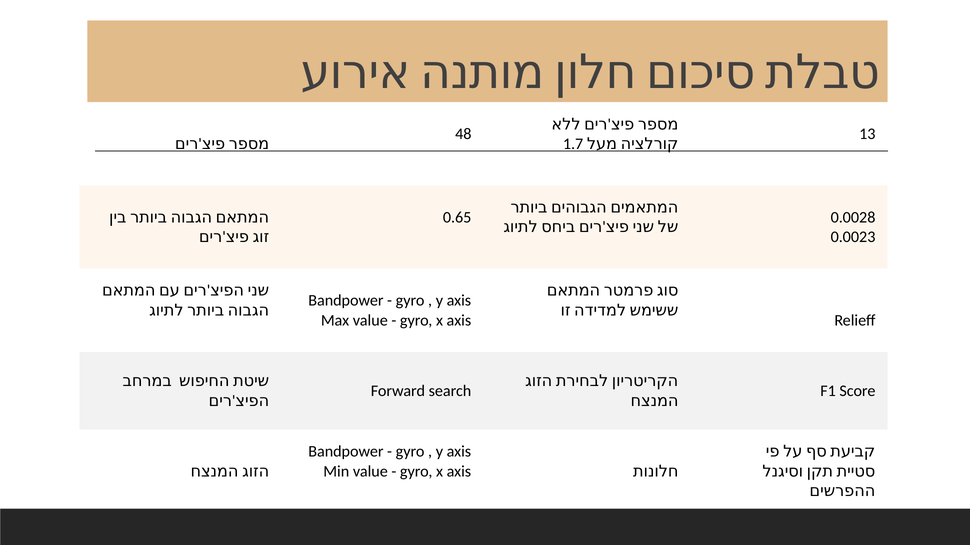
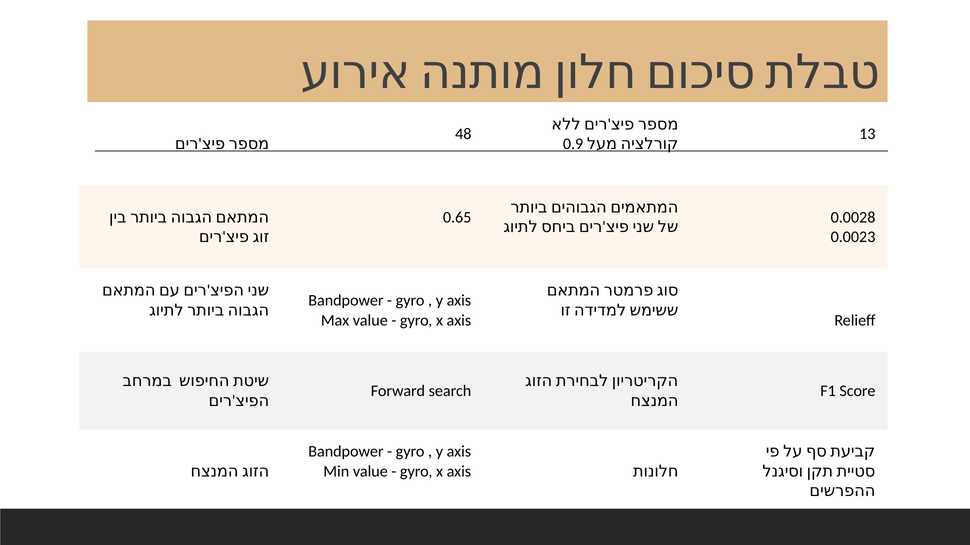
1.7: 1.7 -> 0.9
